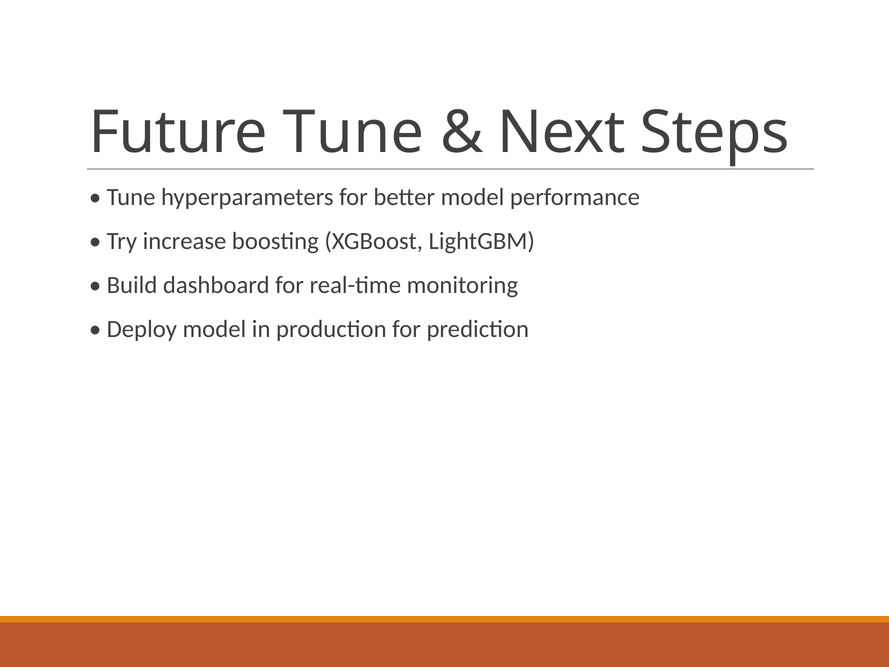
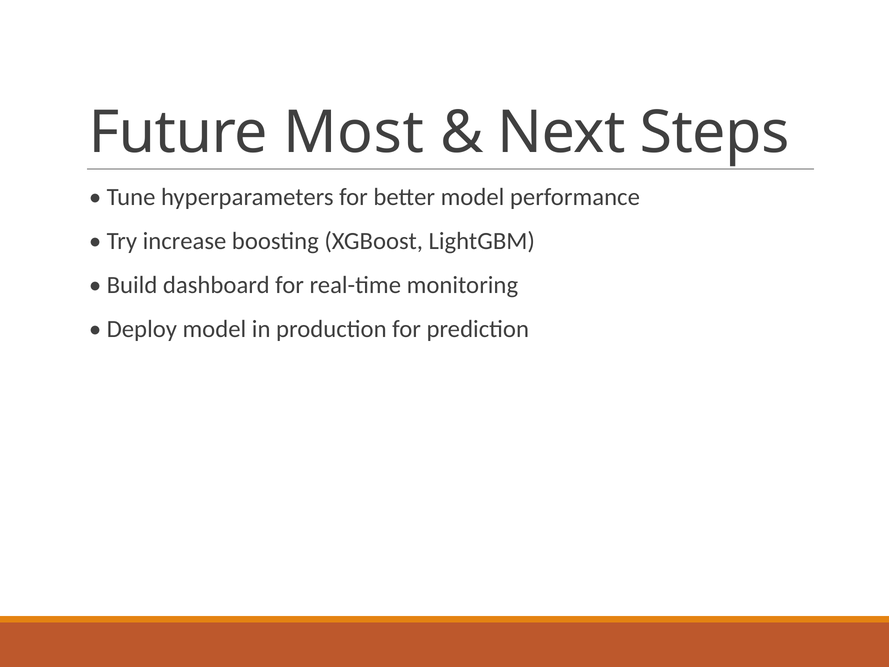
Future Tune: Tune -> Most
